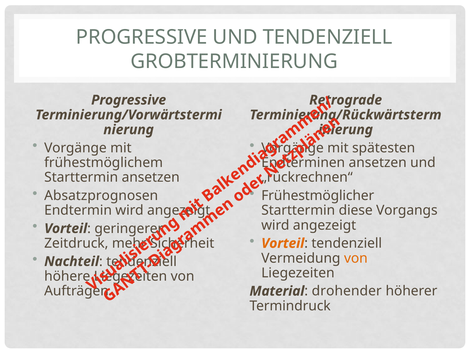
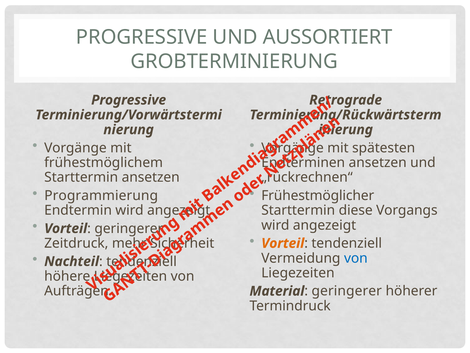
UND TENDENZIELL: TENDENZIELL -> AUSSORTIERT
Absatzprognosen: Absatzprognosen -> Programmierung
von at (356, 258) colour: orange -> blue
drohender at (347, 291): drohender -> geringerer
